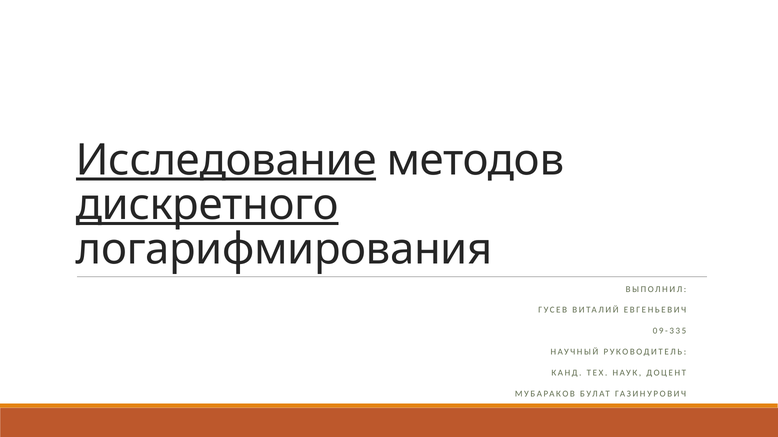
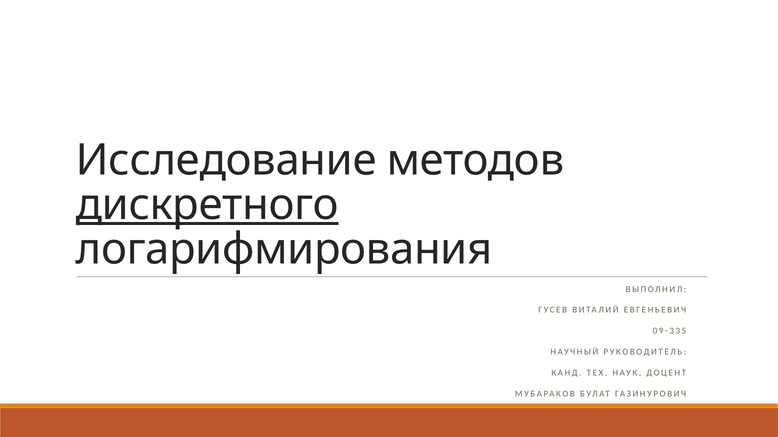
Исследование underline: present -> none
